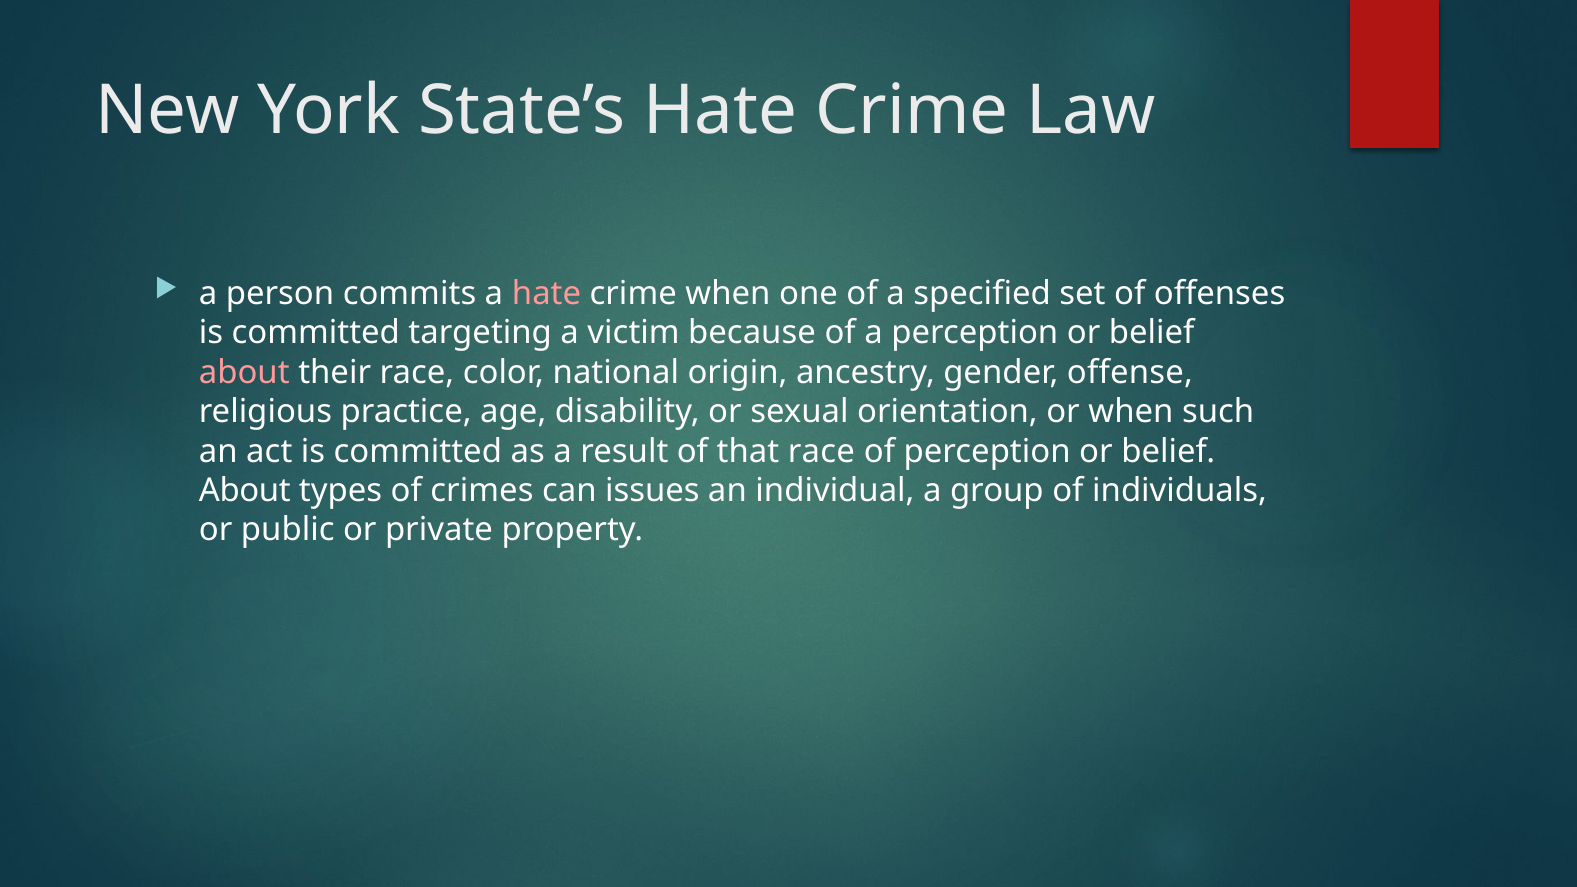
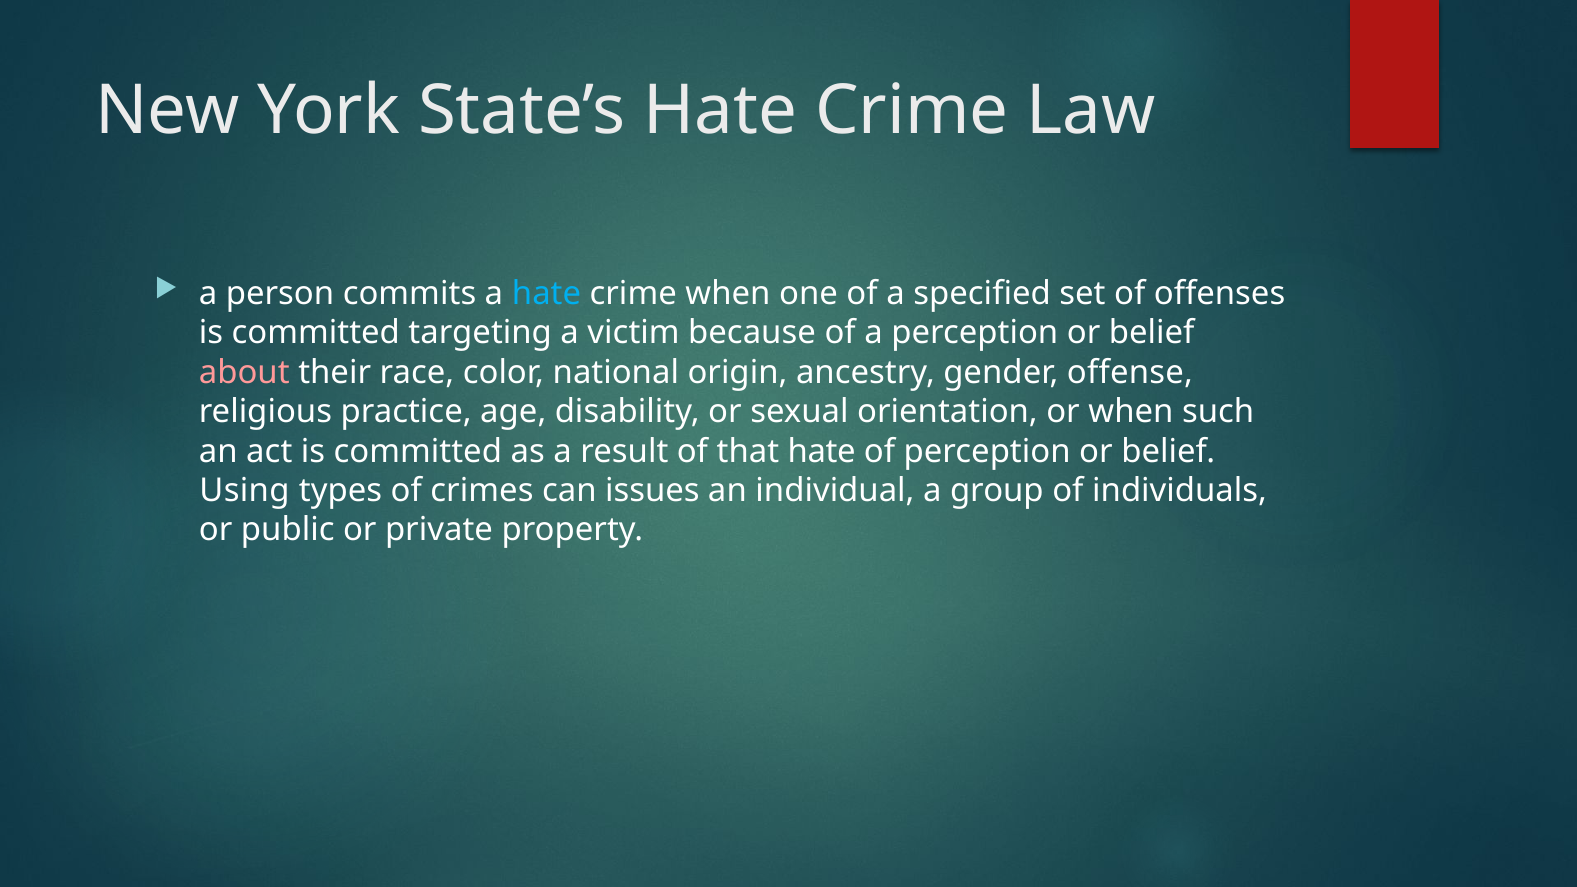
hate at (547, 293) colour: pink -> light blue
that race: race -> hate
About at (245, 491): About -> Using
